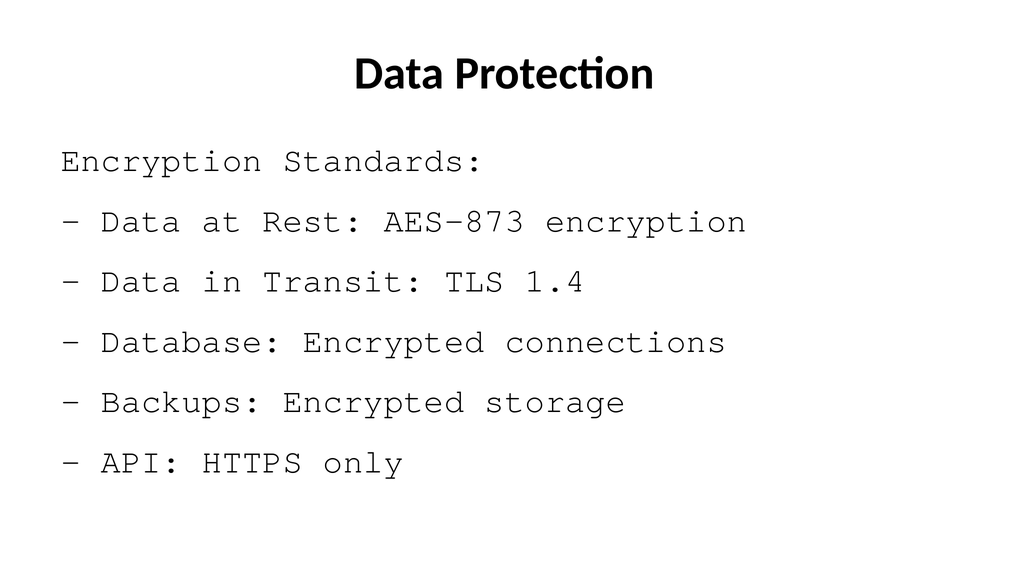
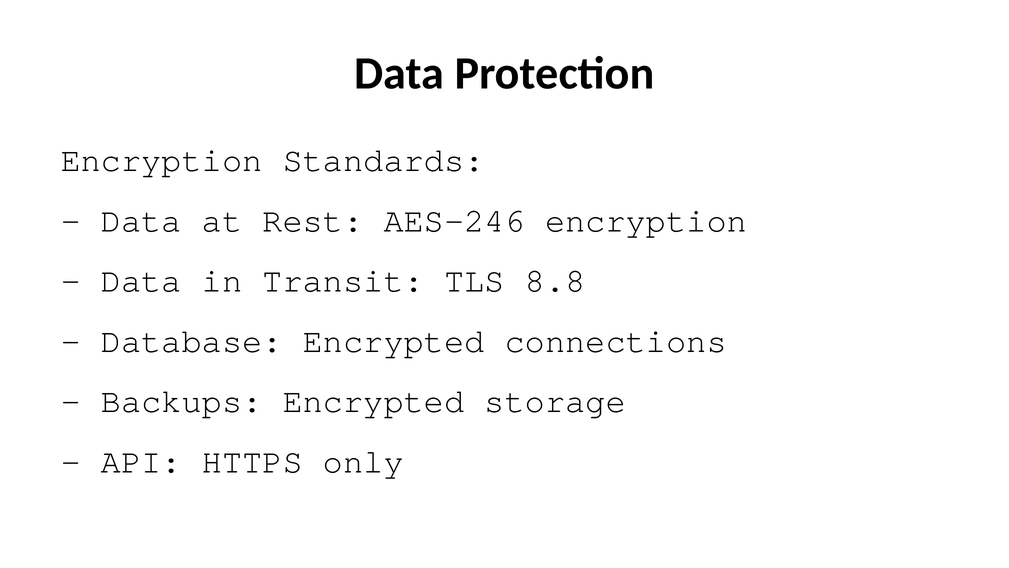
AES-873: AES-873 -> AES-246
1.4: 1.4 -> 8.8
